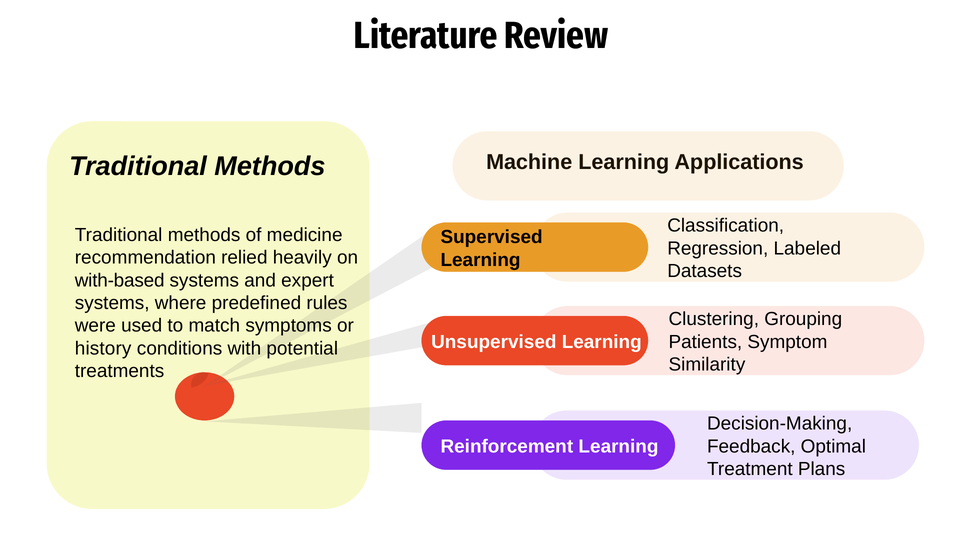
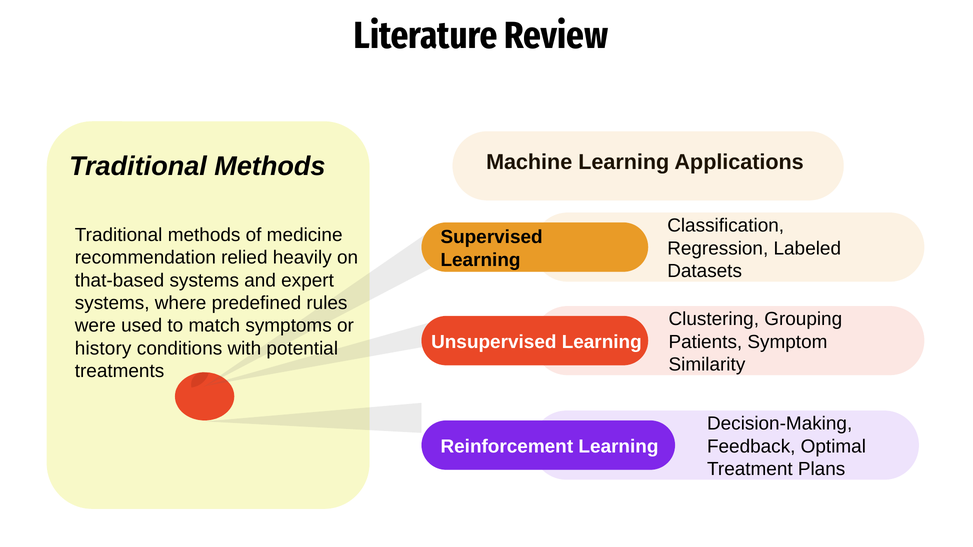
with-based: with-based -> that-based
